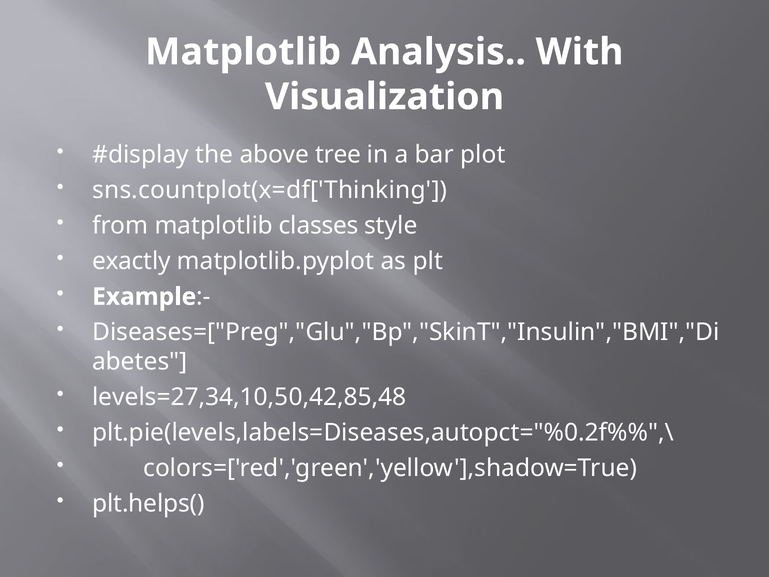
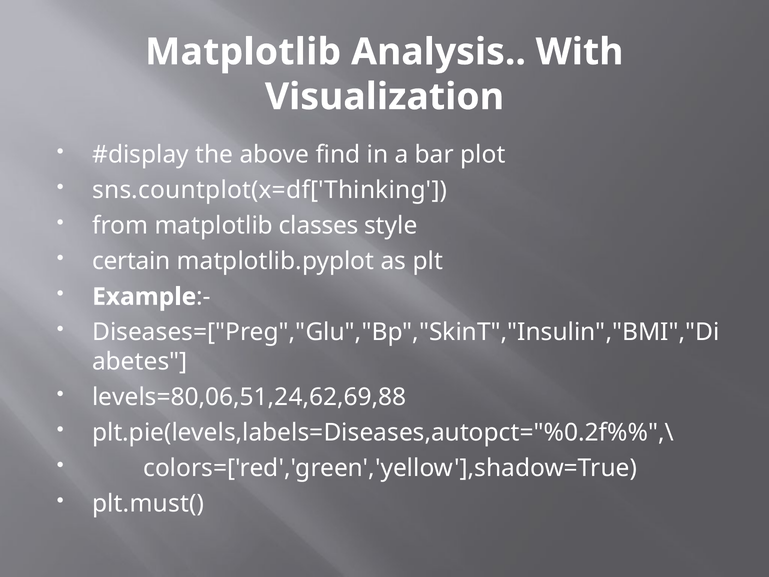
tree: tree -> find
exactly: exactly -> certain
levels=27,34,10,50,42,85,48: levels=27,34,10,50,42,85,48 -> levels=80,06,51,24,62,69,88
plt.helps(: plt.helps( -> plt.must(
